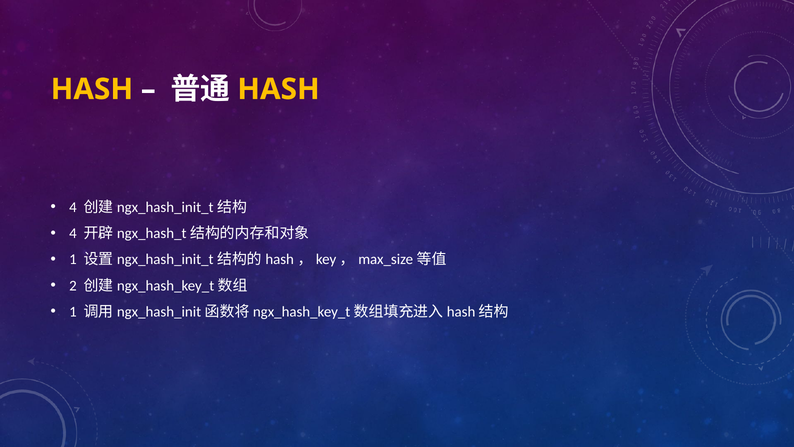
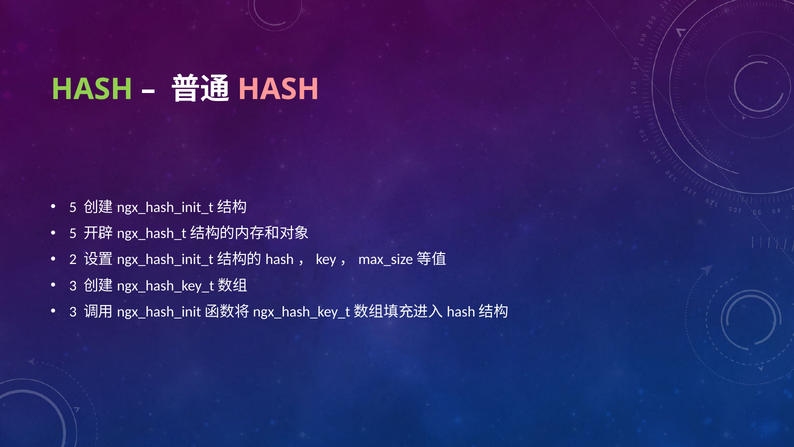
HASH at (92, 89) colour: yellow -> light green
HASH at (279, 89) colour: yellow -> pink
4 at (73, 207): 4 -> 5
4 at (73, 233): 4 -> 5
1 at (73, 259): 1 -> 2
2 at (73, 285): 2 -> 3
1 at (73, 312): 1 -> 3
